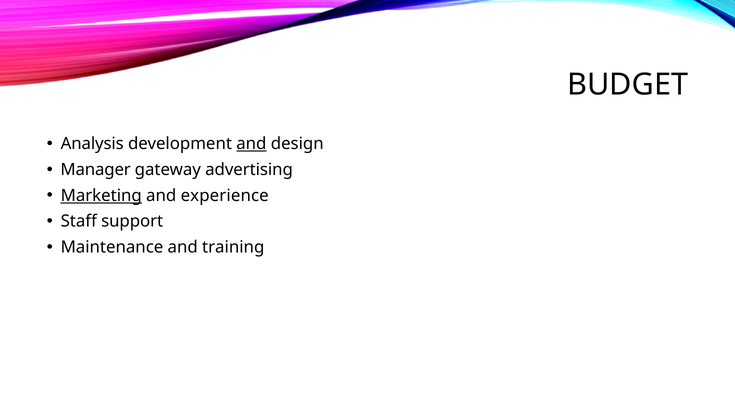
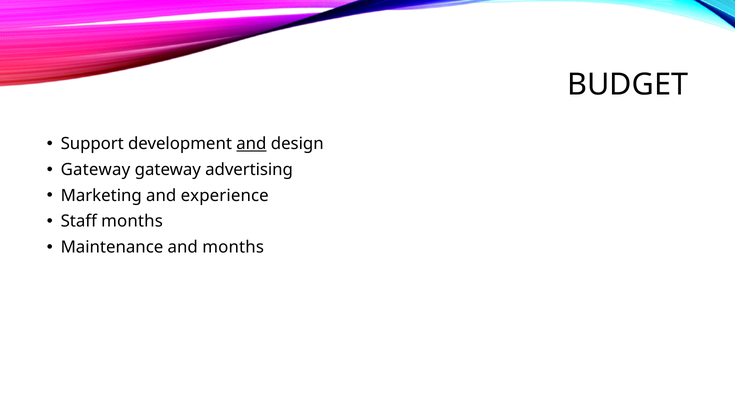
Analysis: Analysis -> Support
Manager at (96, 170): Manager -> Gateway
Marketing underline: present -> none
Staff support: support -> months
and training: training -> months
